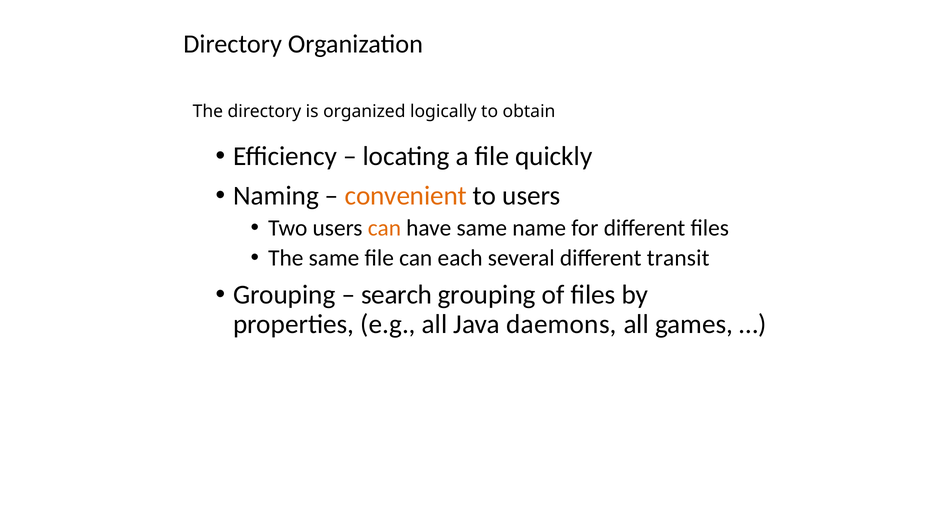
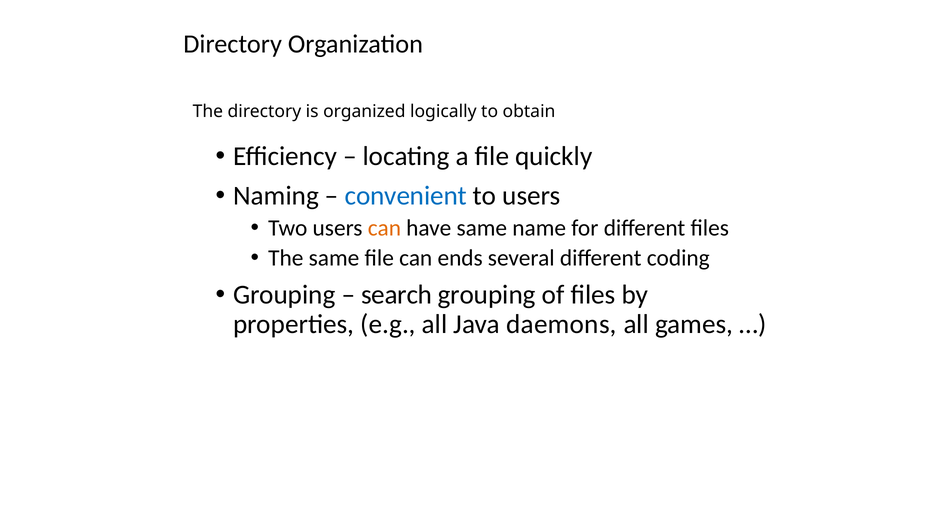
convenient colour: orange -> blue
each: each -> ends
transit: transit -> coding
